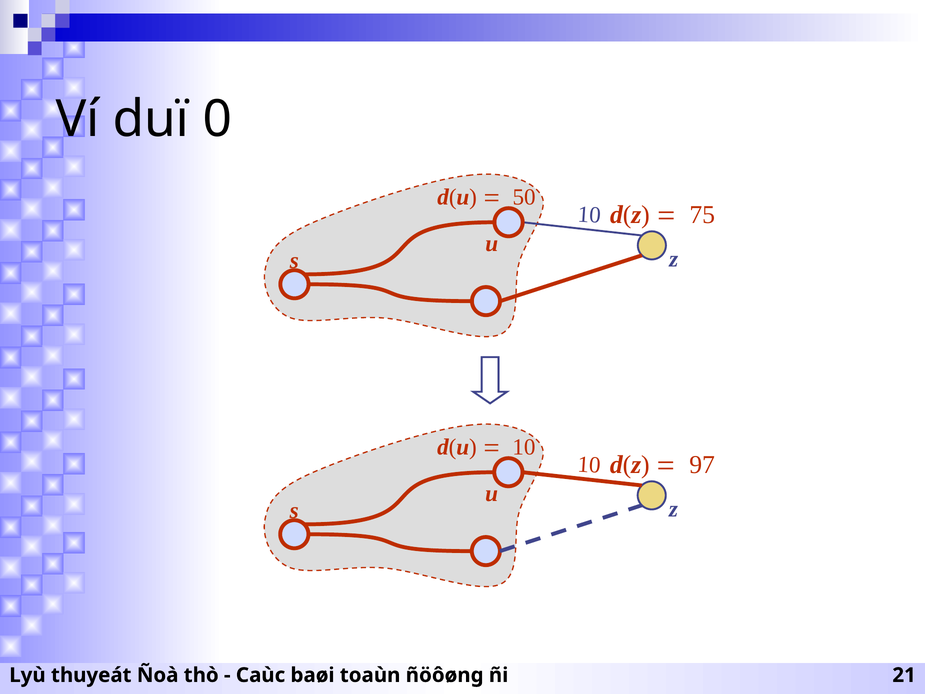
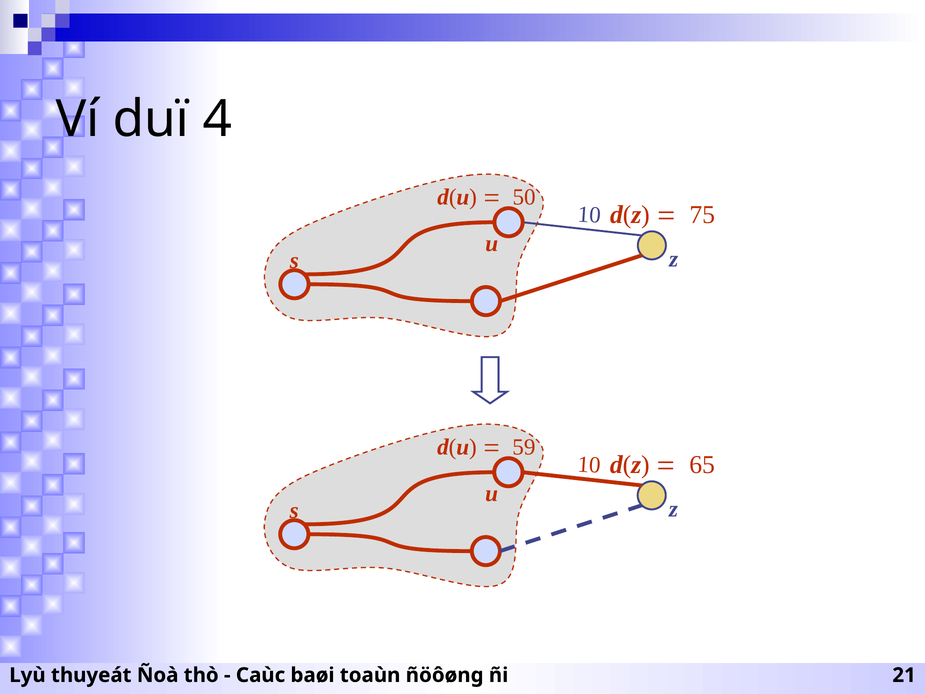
0: 0 -> 4
10 at (524, 447): 10 -> 59
97: 97 -> 65
